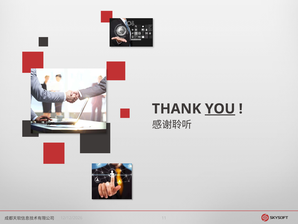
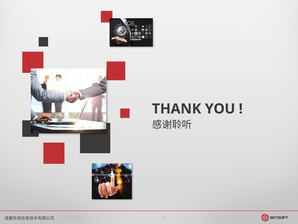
YOU underline: present -> none
